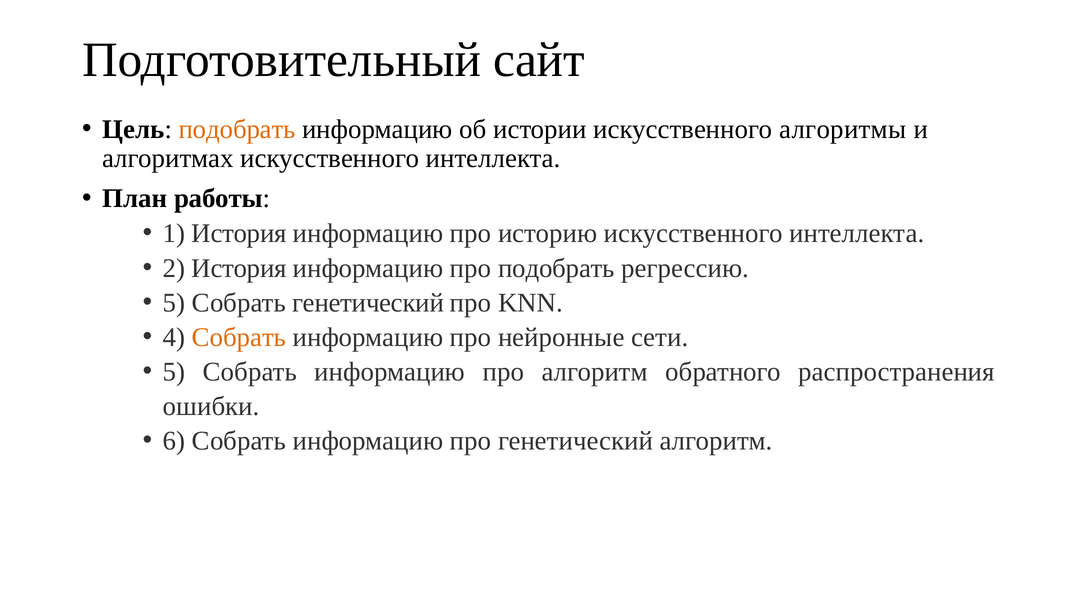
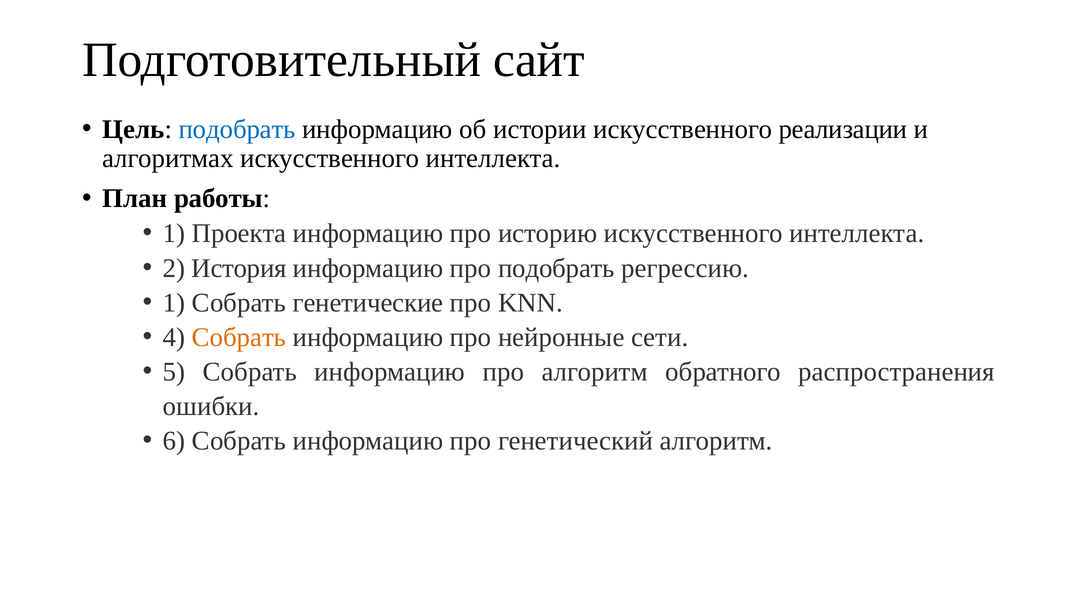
подобрать at (237, 129) colour: orange -> blue
алгоритмы: алгоритмы -> реализации
1 История: История -> Проекта
5 at (174, 303): 5 -> 1
Собрать генетический: генетический -> генетические
